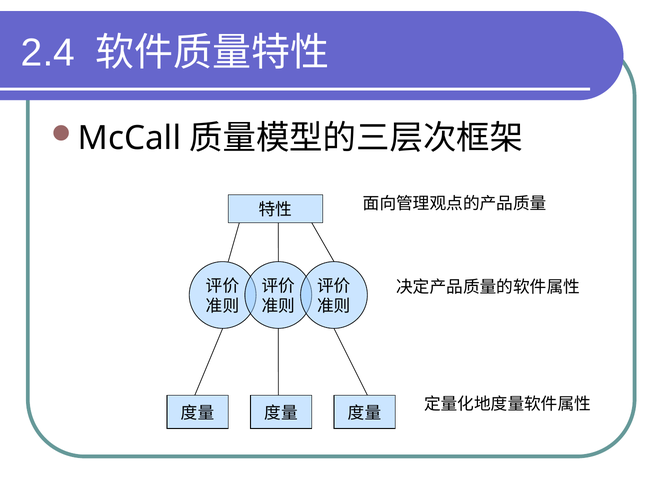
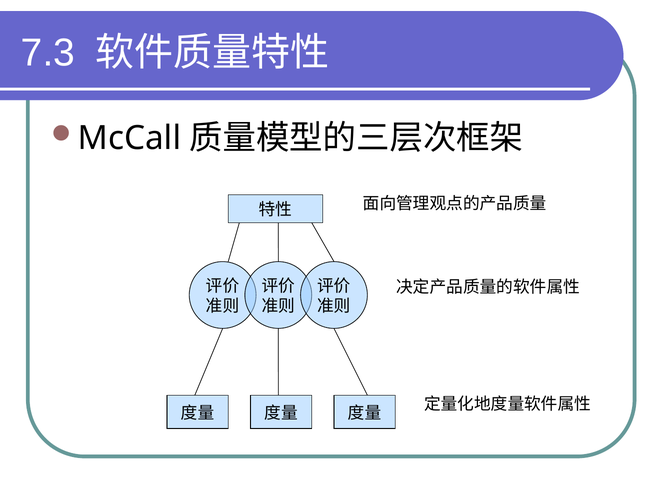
2.4: 2.4 -> 7.3
